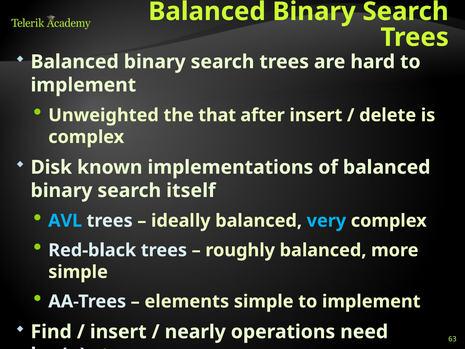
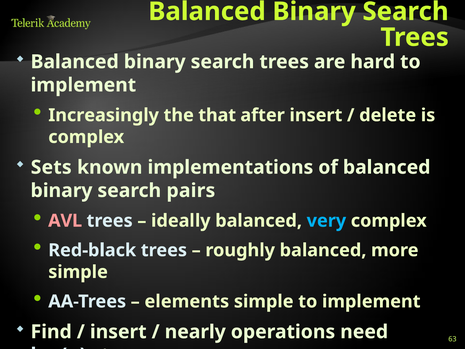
Unweighted: Unweighted -> Increasingly
Disk: Disk -> Sets
itself: itself -> pairs
AVL colour: light blue -> pink
